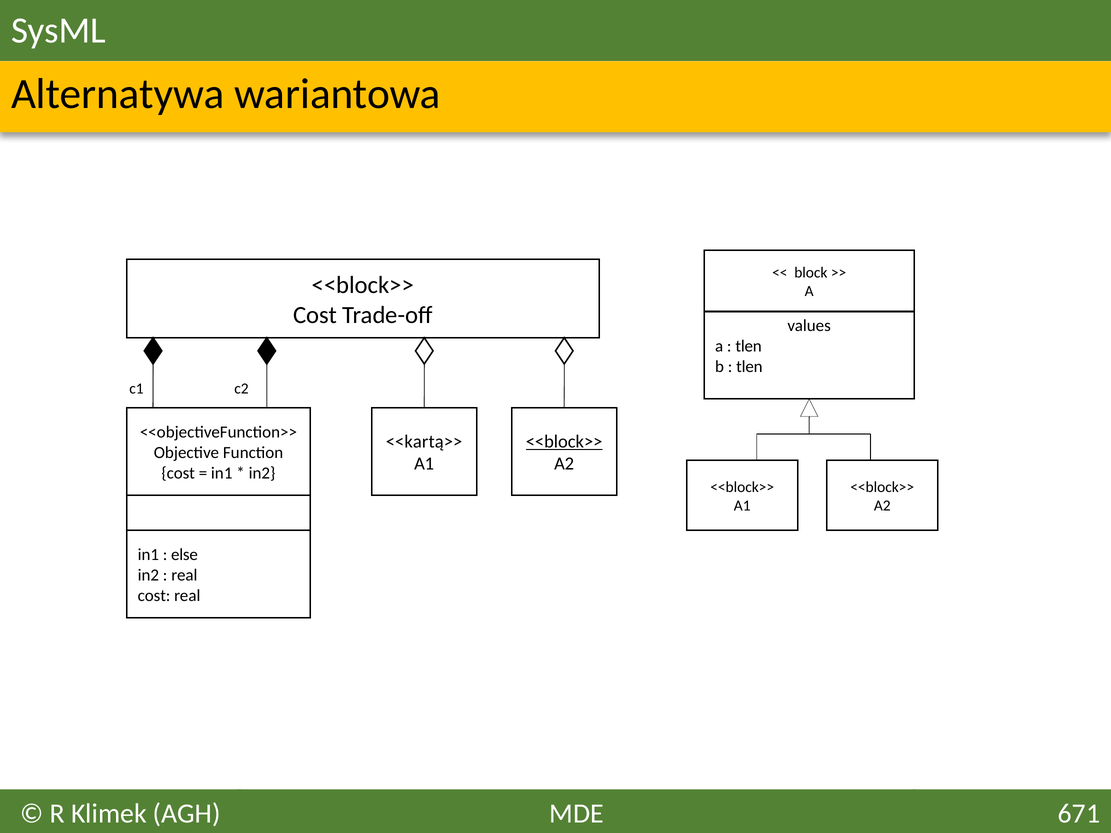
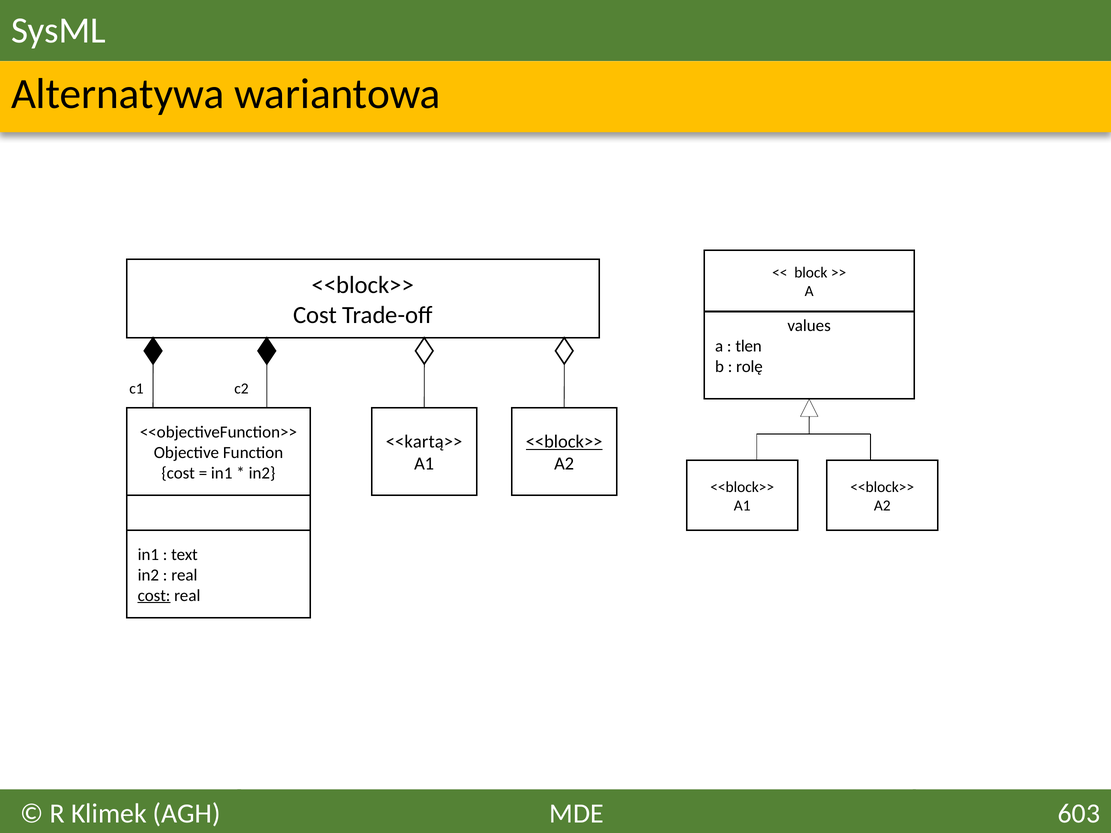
tlen at (749, 367): tlen -> rolę
else: else -> text
cost at (154, 596) underline: none -> present
671: 671 -> 603
